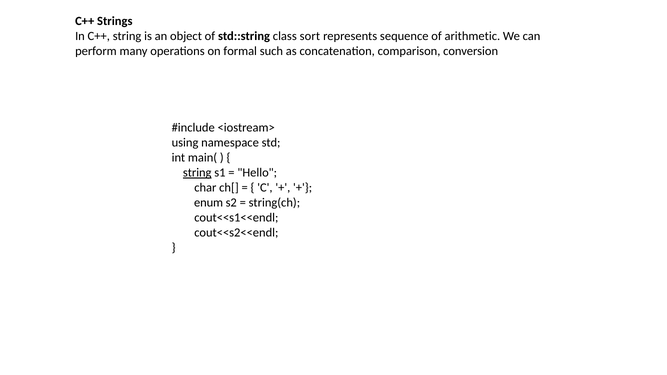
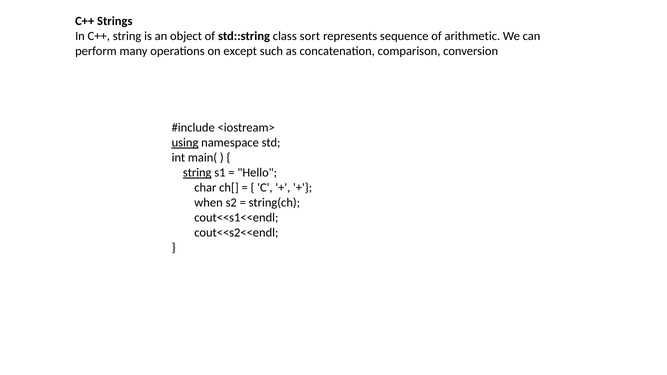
formal: formal -> except
using underline: none -> present
enum: enum -> when
